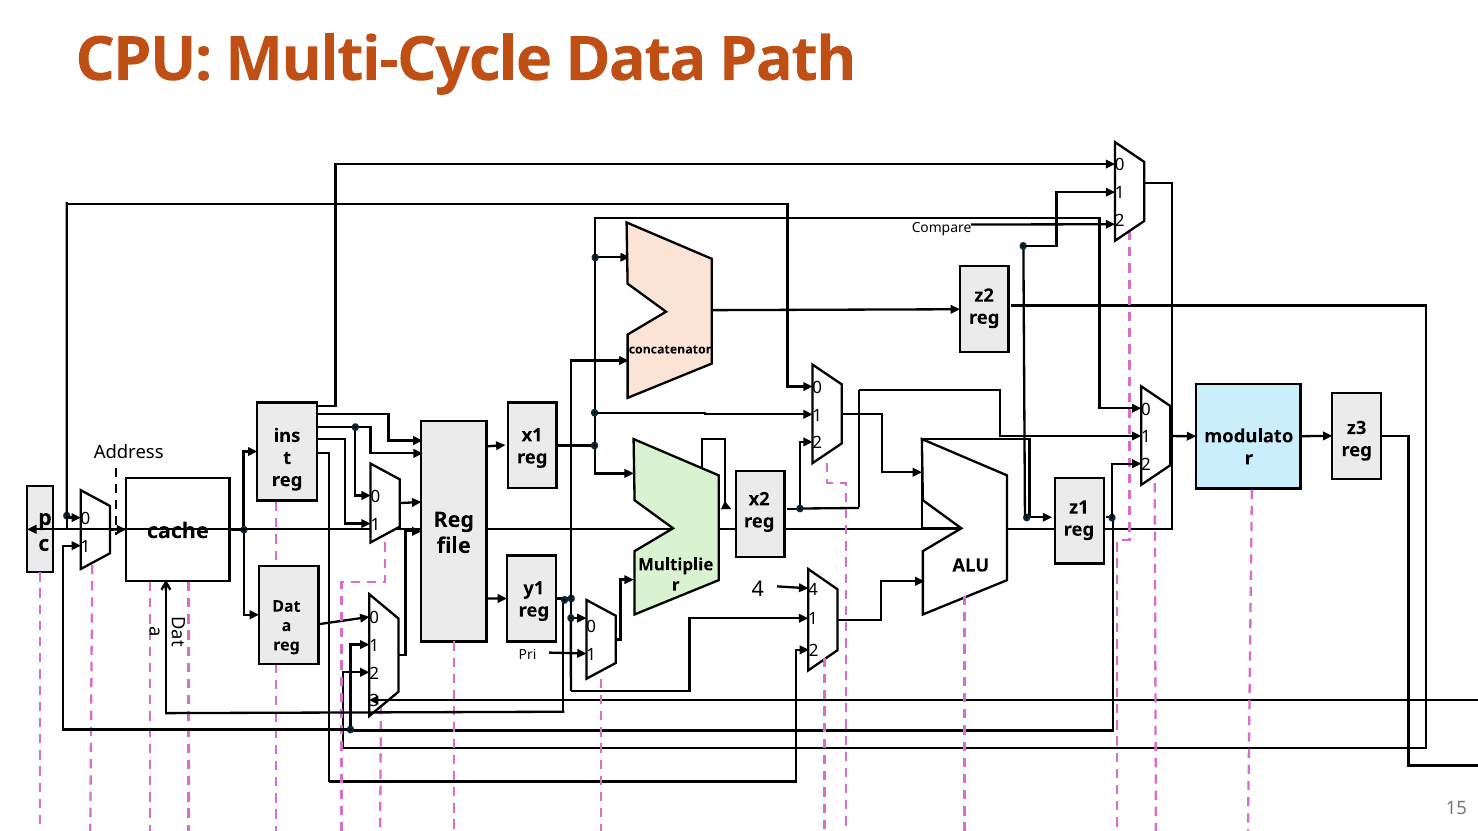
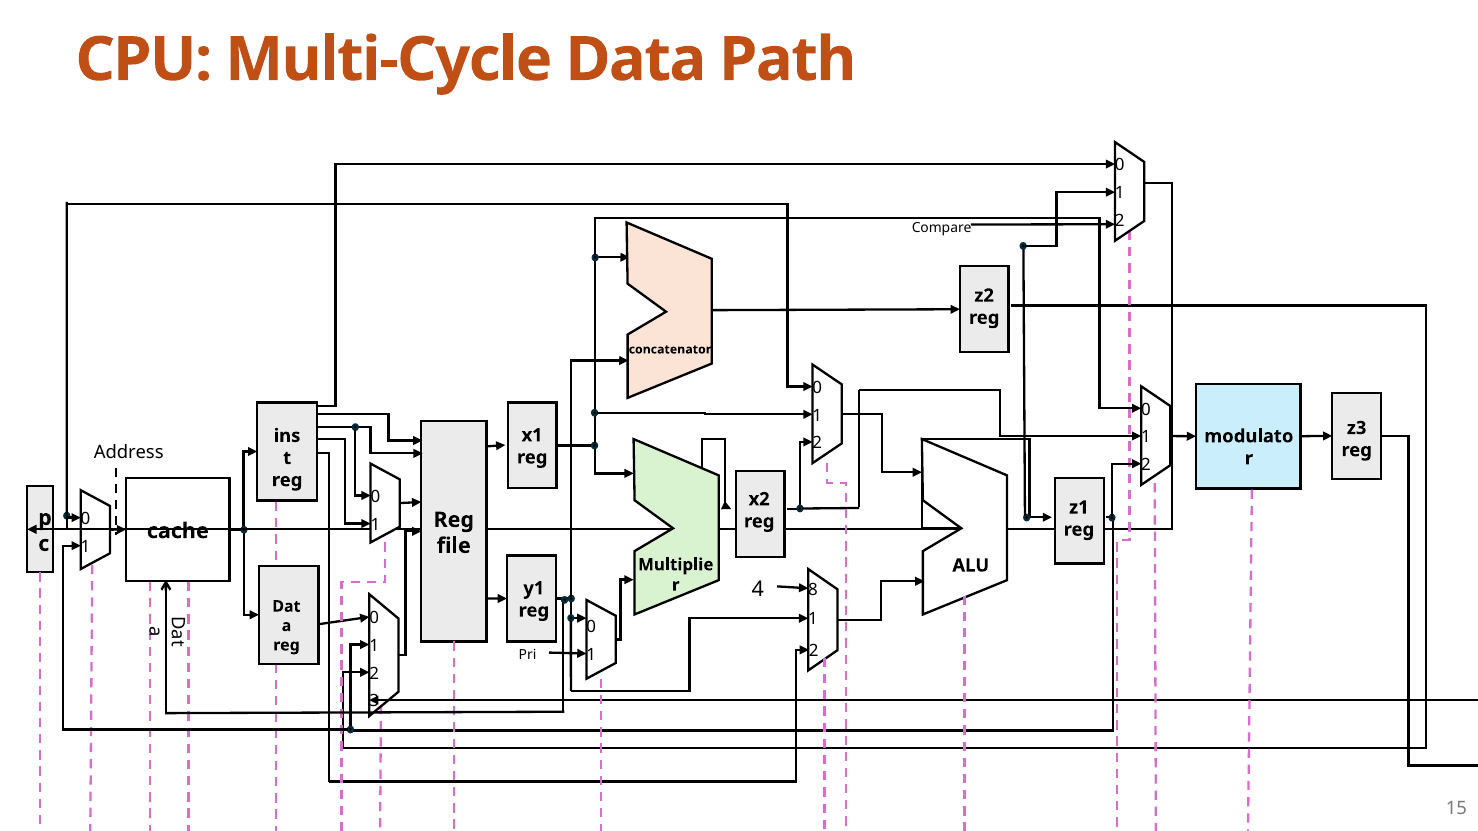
4 at (813, 590): 4 -> 8
